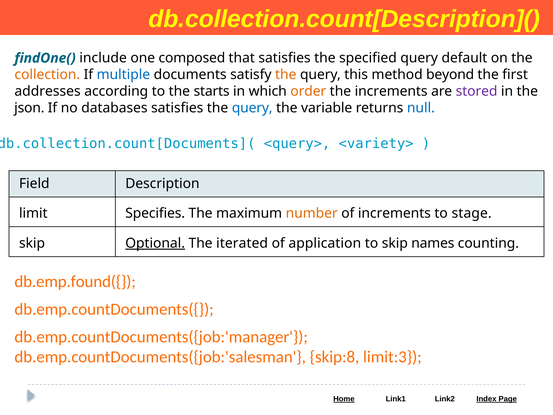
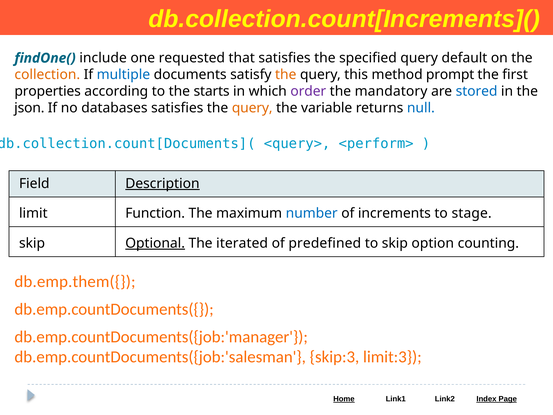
db.collection.count[Description](: db.collection.count[Description]( -> db.collection.count[Increments](
composed: composed -> requested
beyond: beyond -> prompt
addresses: addresses -> properties
order colour: orange -> purple
the increments: increments -> mandatory
stored colour: purple -> blue
query at (252, 108) colour: blue -> orange
<variety>: <variety> -> <perform>
Description underline: none -> present
Specifies: Specifies -> Function
number colour: orange -> blue
application: application -> predefined
names: names -> option
db.emp.found({: db.emp.found({ -> db.emp.them({
skip:8: skip:8 -> skip:3
